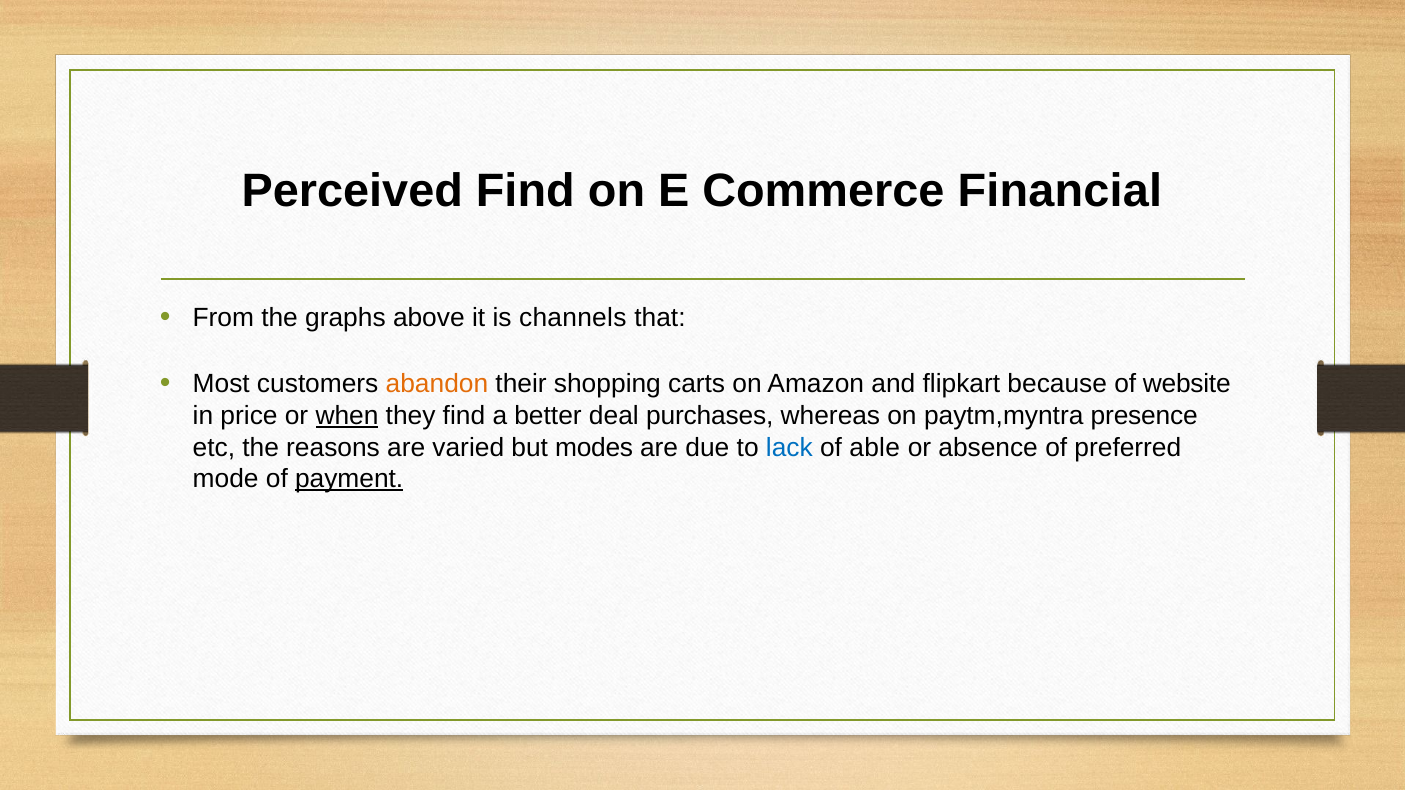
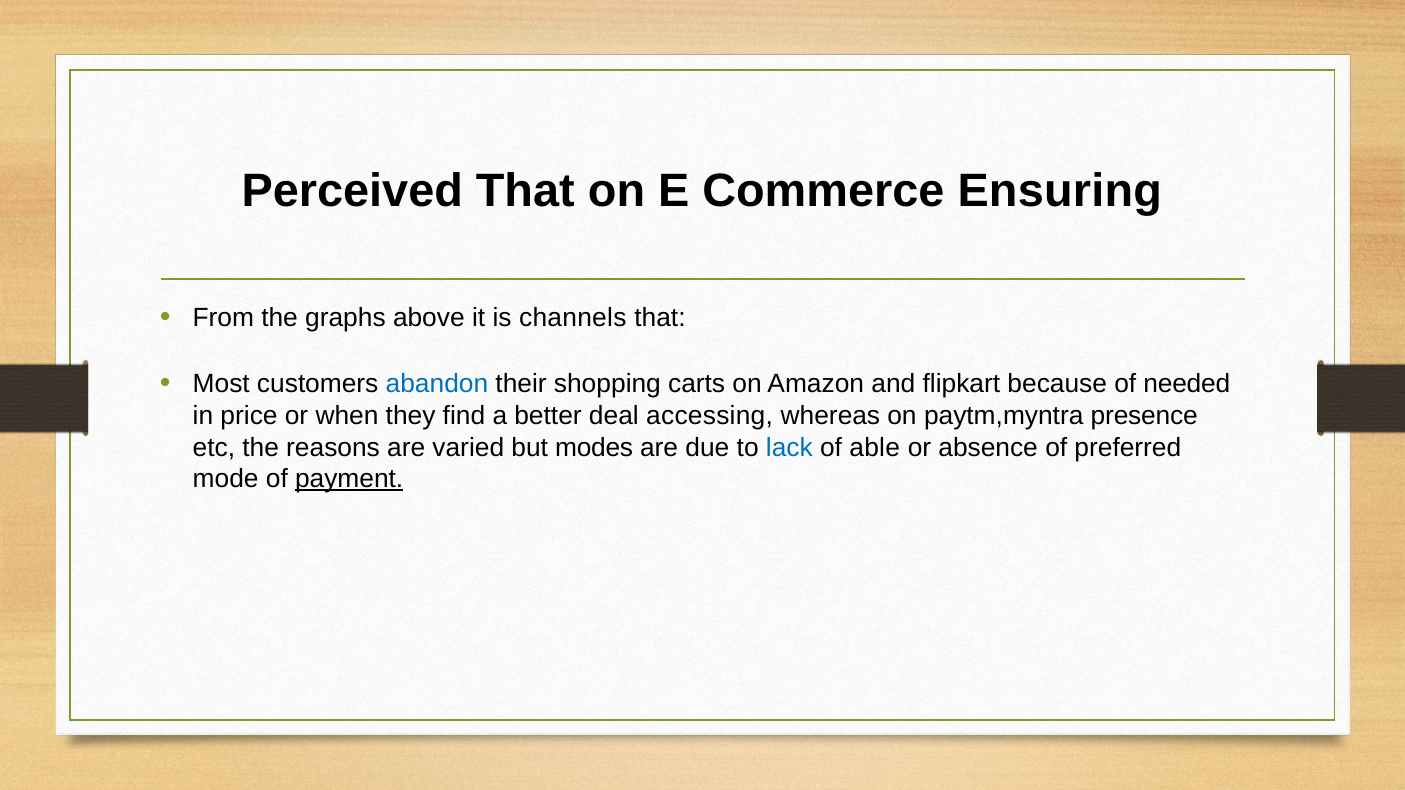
Perceived Find: Find -> That
Financial: Financial -> Ensuring
abandon colour: orange -> blue
website: website -> needed
when underline: present -> none
purchases: purchases -> accessing
